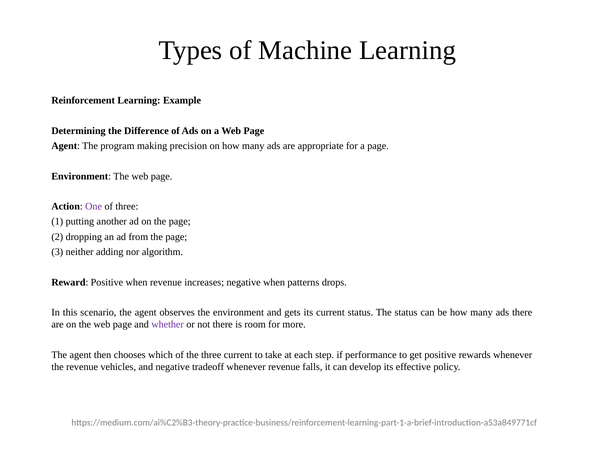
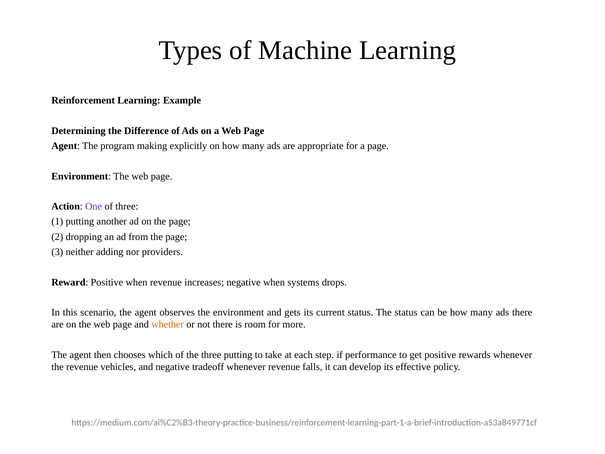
precision: precision -> explicitly
algorithm: algorithm -> providers
patterns: patterns -> systems
whether colour: purple -> orange
three current: current -> putting
